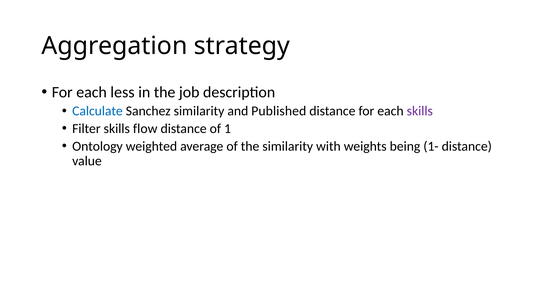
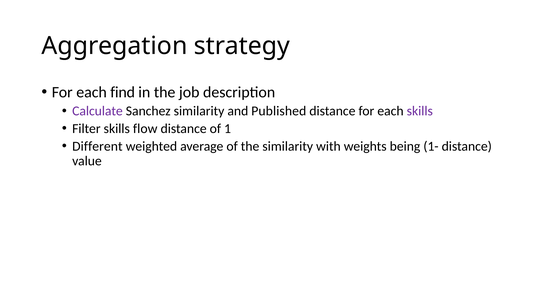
less: less -> find
Calculate colour: blue -> purple
Ontology: Ontology -> Different
